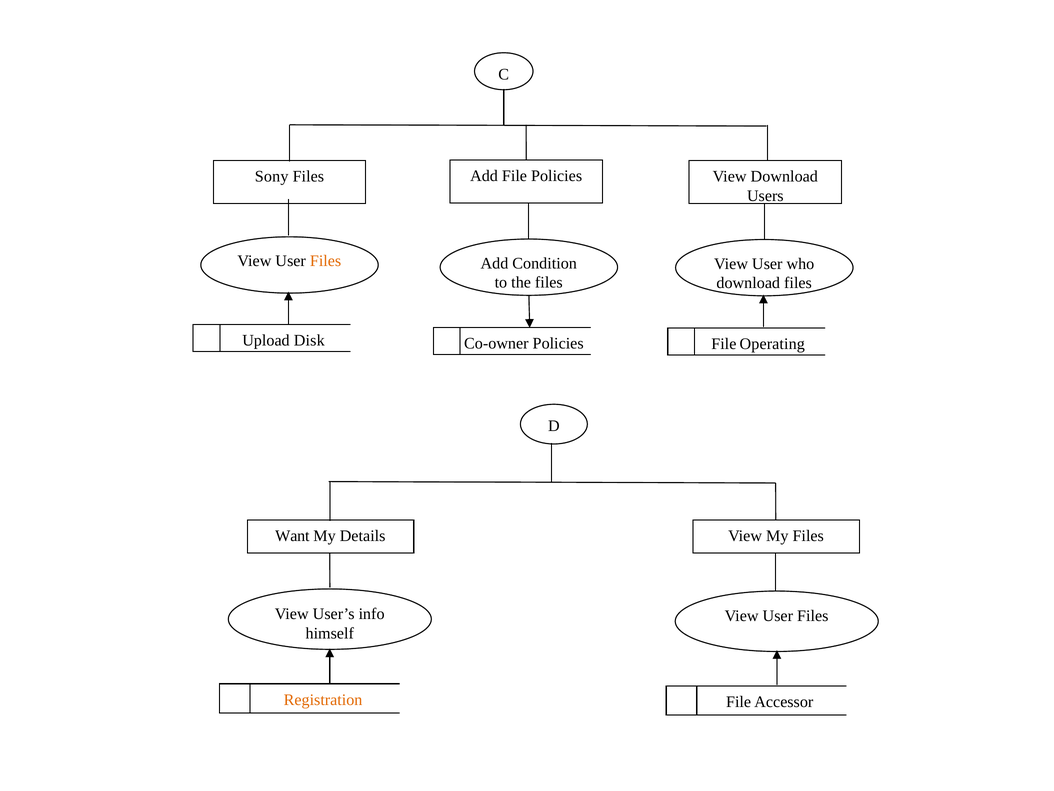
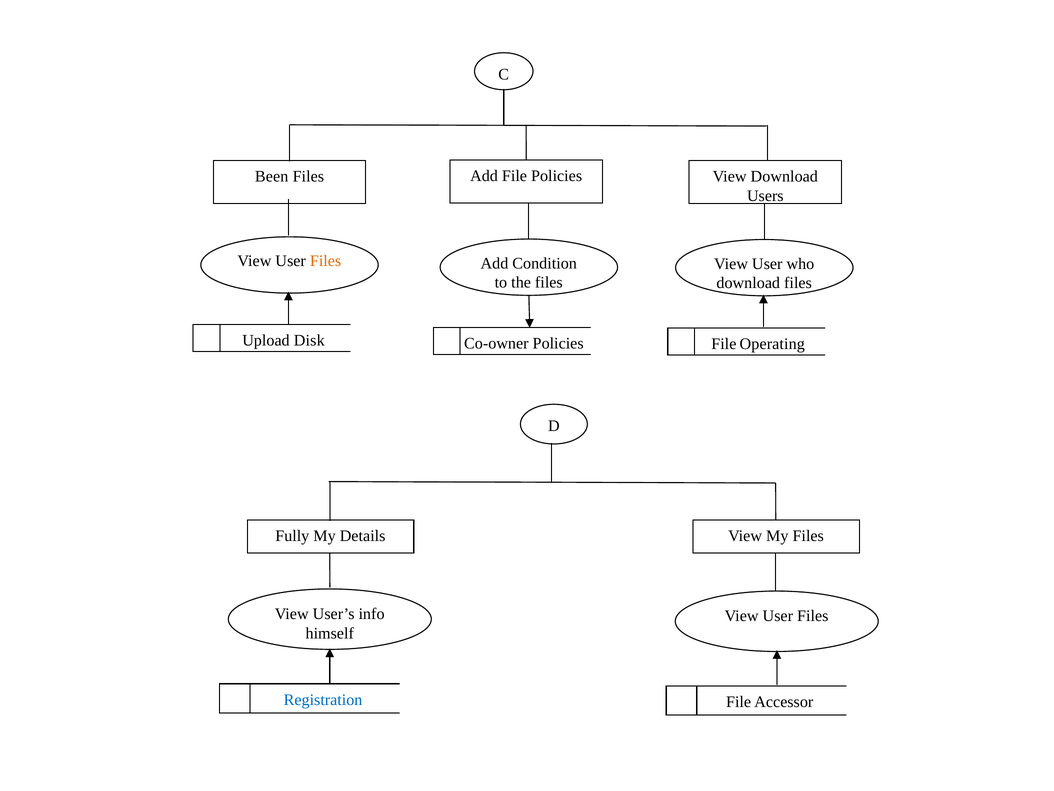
Sony: Sony -> Been
Want: Want -> Fully
Registration colour: orange -> blue
